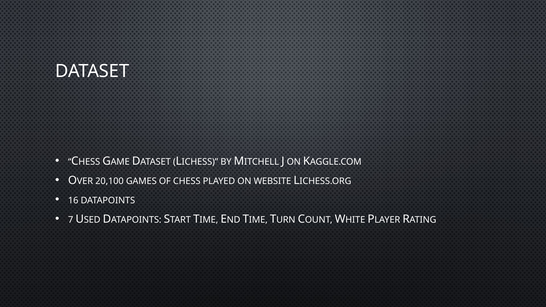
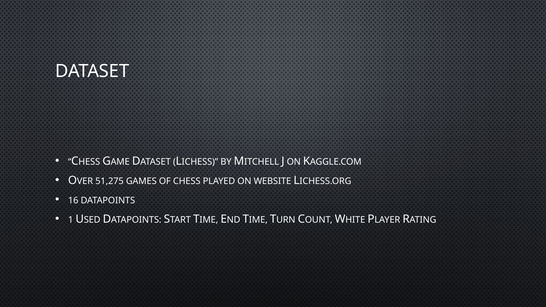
20,100: 20,100 -> 51,275
7: 7 -> 1
